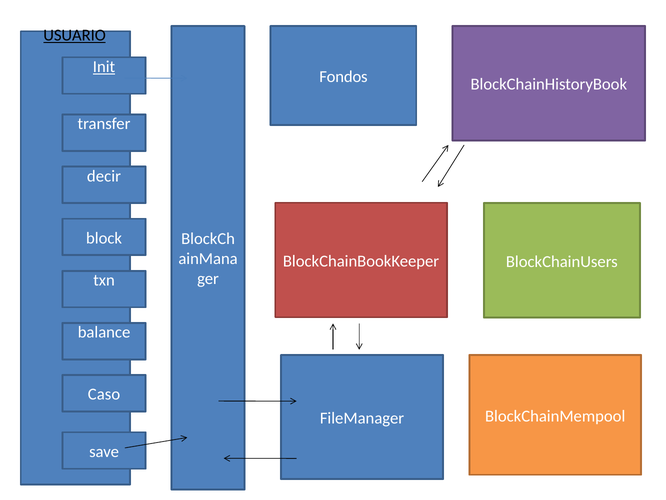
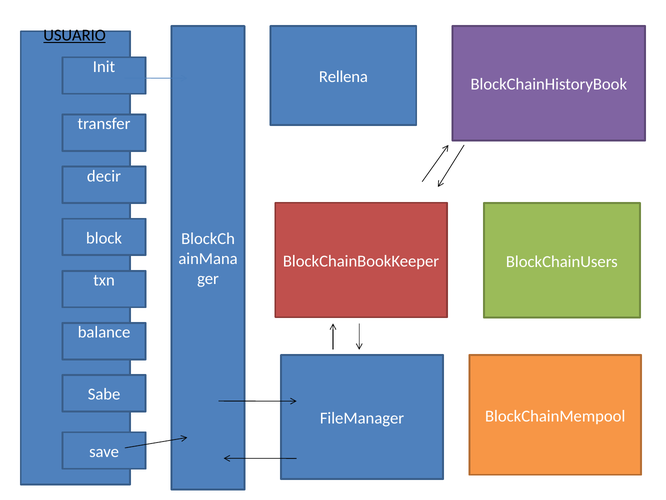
Init underline: present -> none
Fondos: Fondos -> Rellena
Caso: Caso -> Sabe
